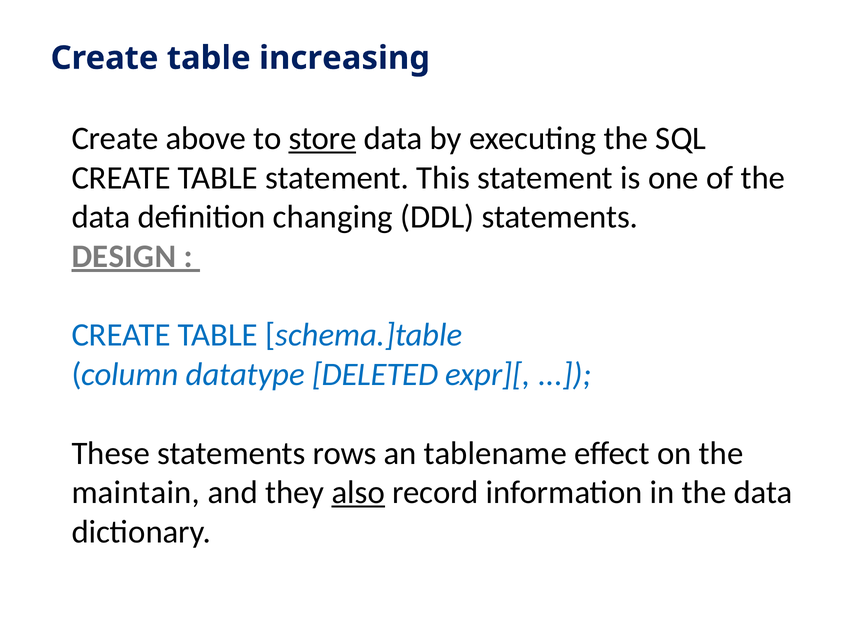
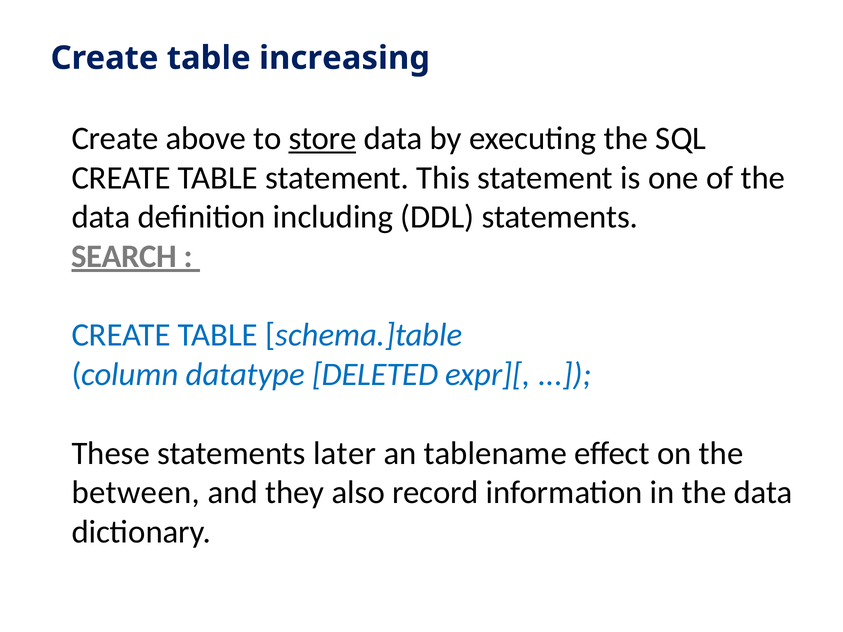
changing: changing -> including
DESIGN: DESIGN -> SEARCH
rows: rows -> later
maintain: maintain -> between
also underline: present -> none
